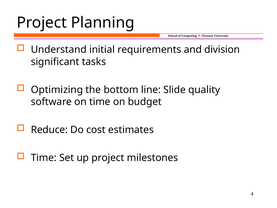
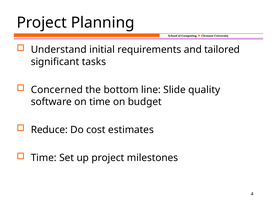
division: division -> tailored
Optimizing: Optimizing -> Concerned
